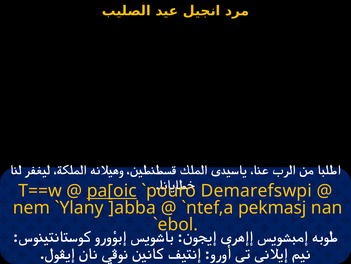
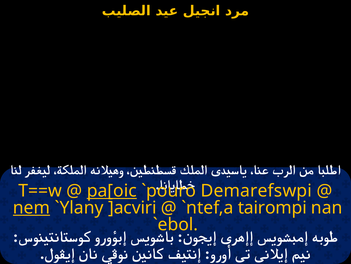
nem underline: none -> present
]abba: ]abba -> ]acviri
pekmasj: pekmasj -> tairompi
